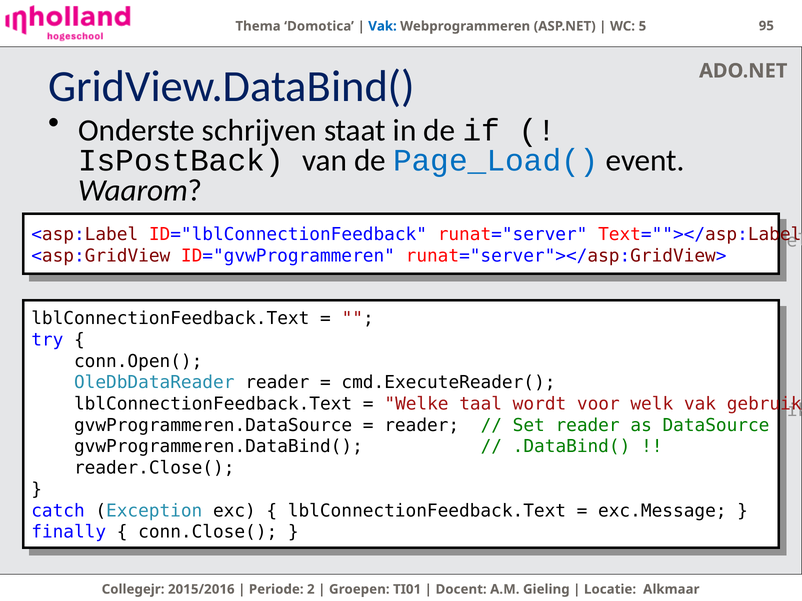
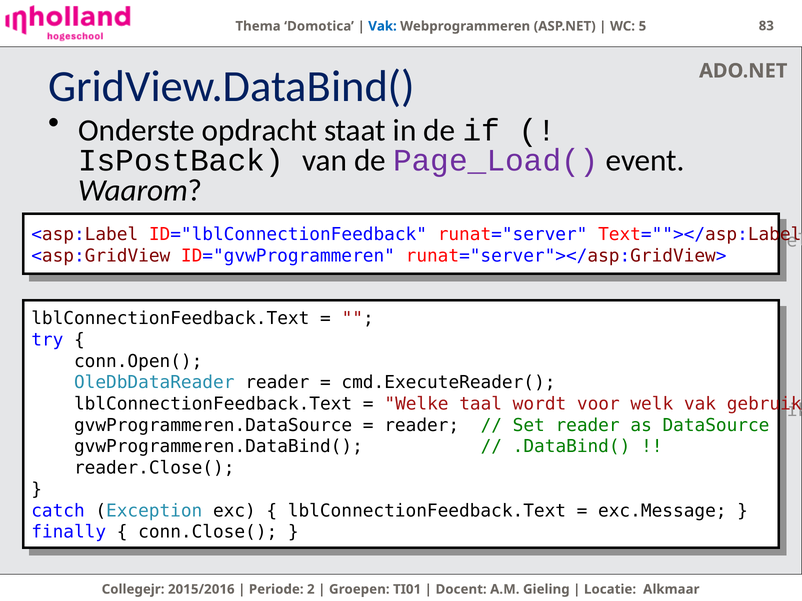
95: 95 -> 83
schrijven: schrijven -> opdracht
Page_Load( colour: blue -> purple
